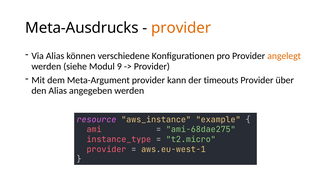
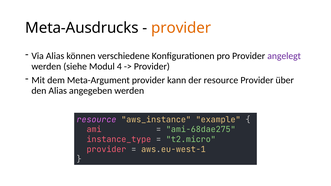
angelegt colour: orange -> purple
9: 9 -> 4
der timeouts: timeouts -> resource
